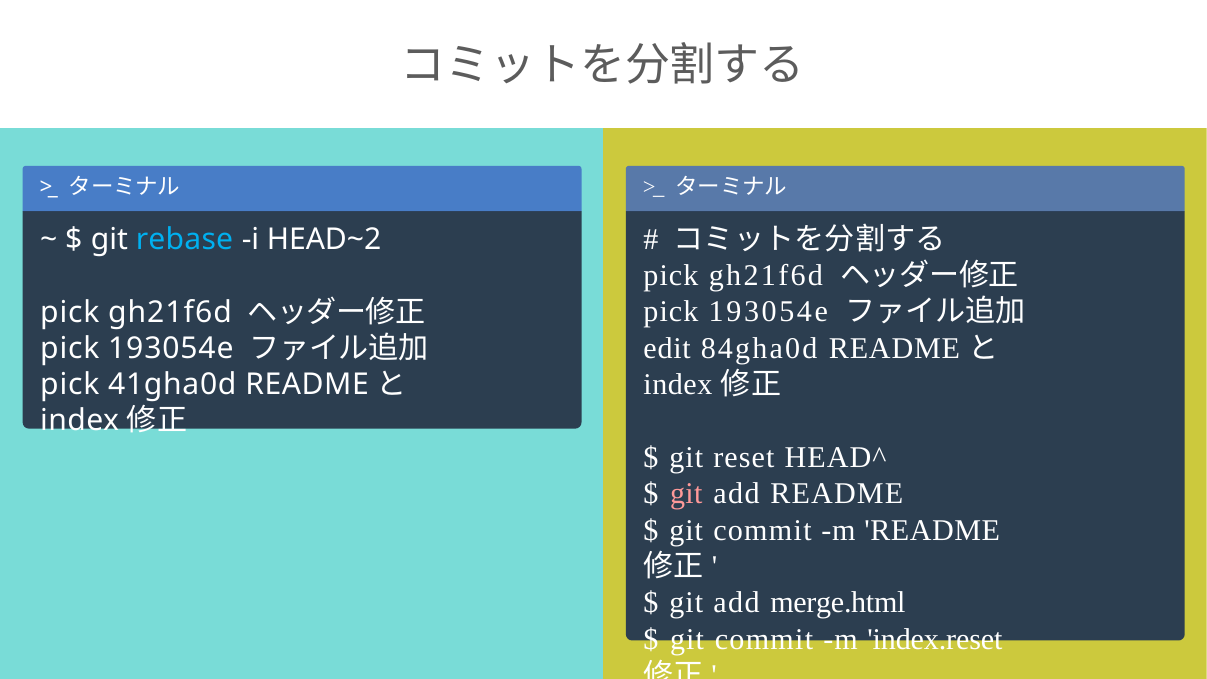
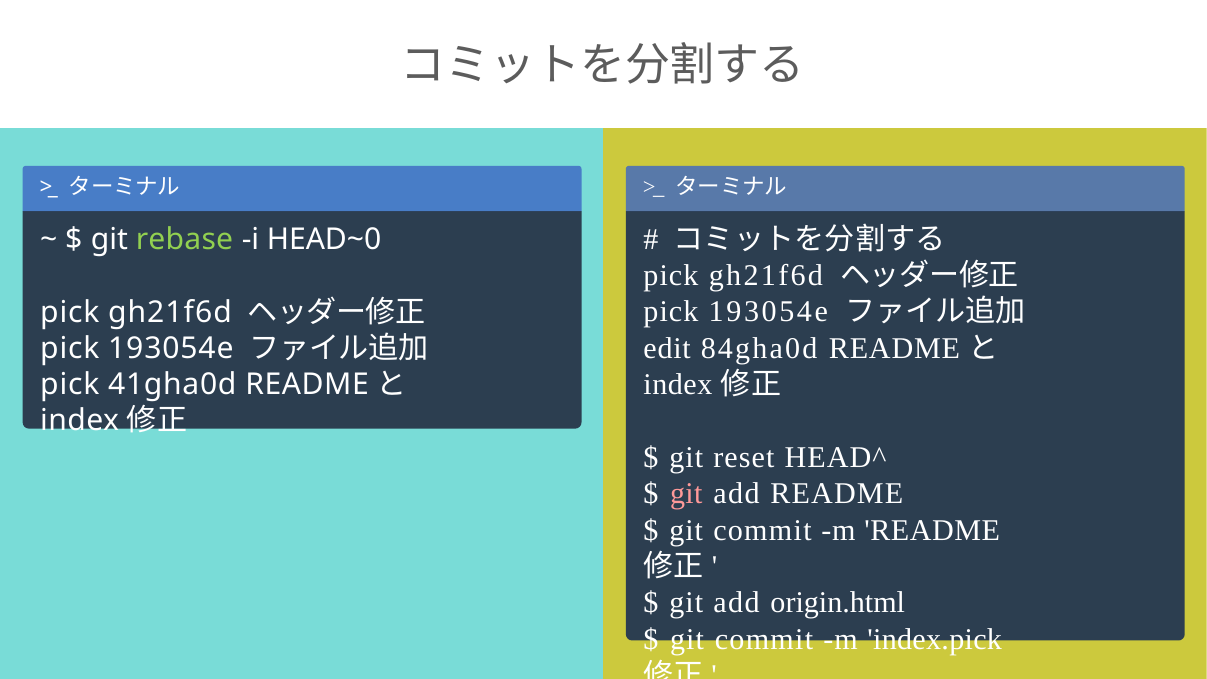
rebase at (185, 240) colour: light blue -> light green
HEAD~2: HEAD~2 -> HEAD~0
merge.html: merge.html -> origin.html
index.reset: index.reset -> index.pick
